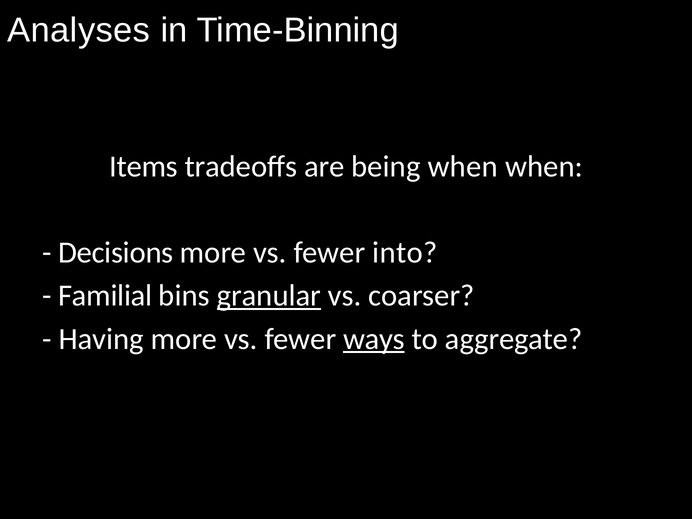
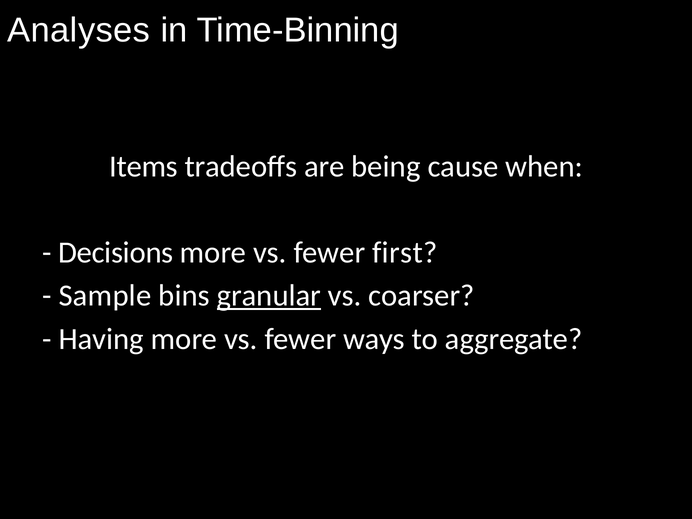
being when: when -> cause
into: into -> first
Familial: Familial -> Sample
ways underline: present -> none
